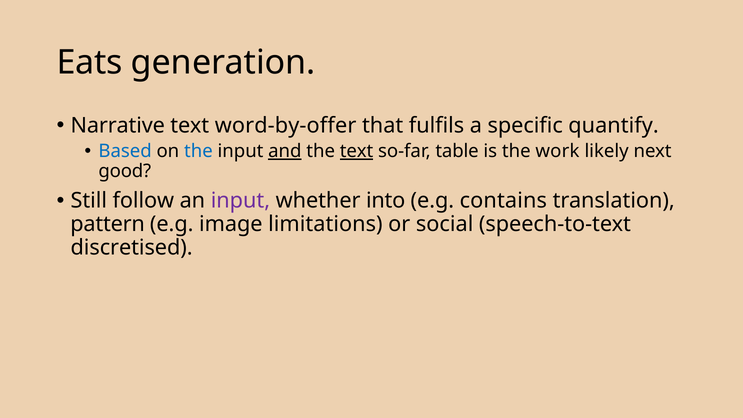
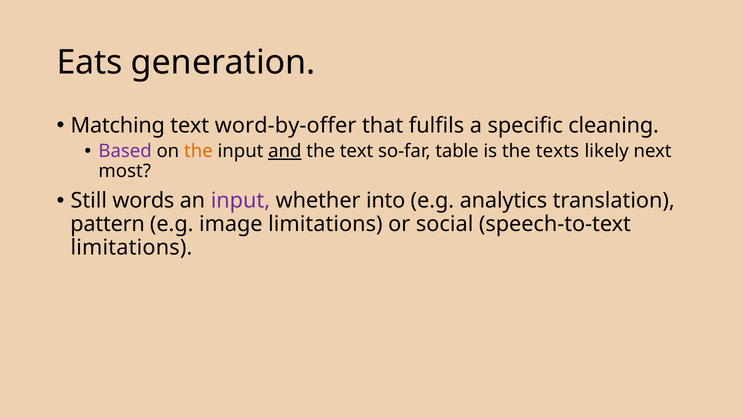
Narrative: Narrative -> Matching
quantify: quantify -> cleaning
Based colour: blue -> purple
the at (198, 151) colour: blue -> orange
text at (357, 151) underline: present -> none
work: work -> texts
good: good -> most
follow: follow -> words
contains: contains -> analytics
discretised at (132, 248): discretised -> limitations
